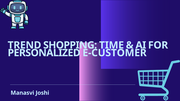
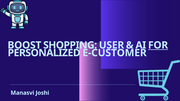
TREND: TREND -> BOOST
TIME: TIME -> USER
FOR underline: none -> present
